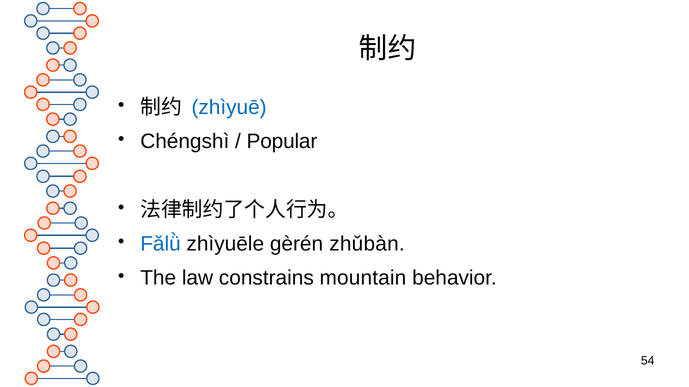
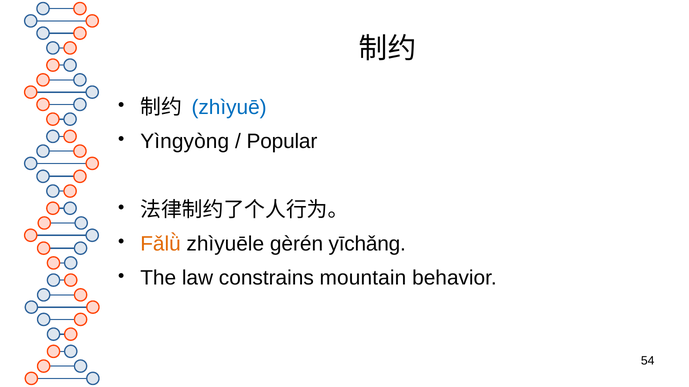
Chéngshì: Chéngshì -> Yìngyòng
Fǎlǜ colour: blue -> orange
zhǔbàn: zhǔbàn -> yīchǎng
